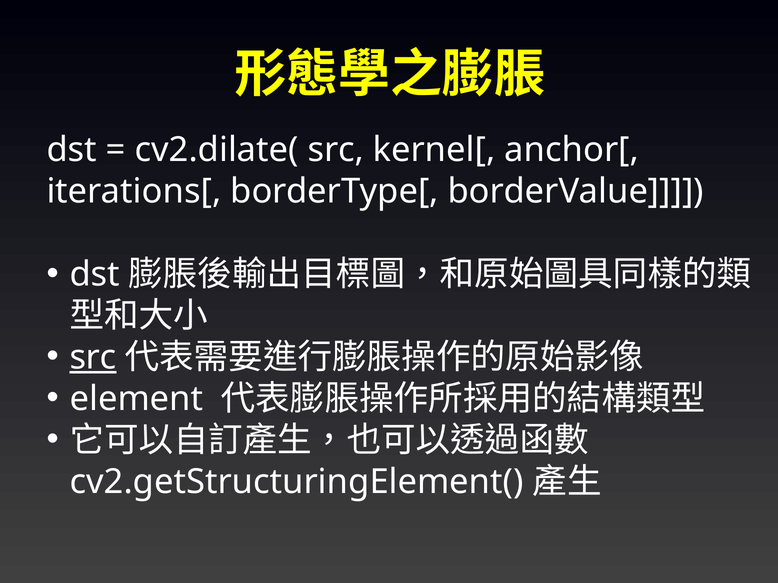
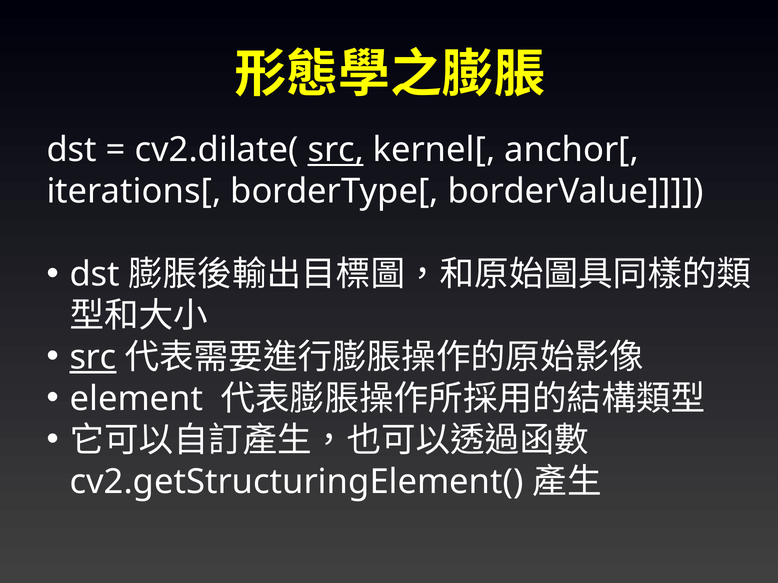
src at (336, 150) underline: none -> present
